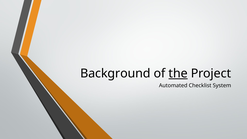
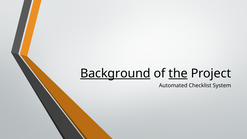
Background underline: none -> present
